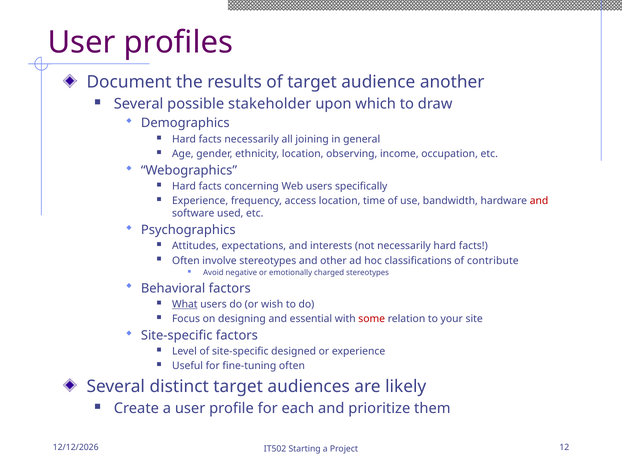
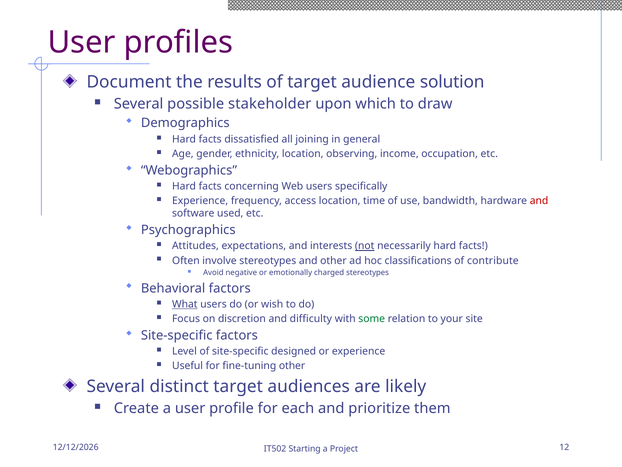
another: another -> solution
facts necessarily: necessarily -> dissatisfied
not underline: none -> present
designing: designing -> discretion
essential: essential -> difficulty
some colour: red -> green
fine-tuning often: often -> other
